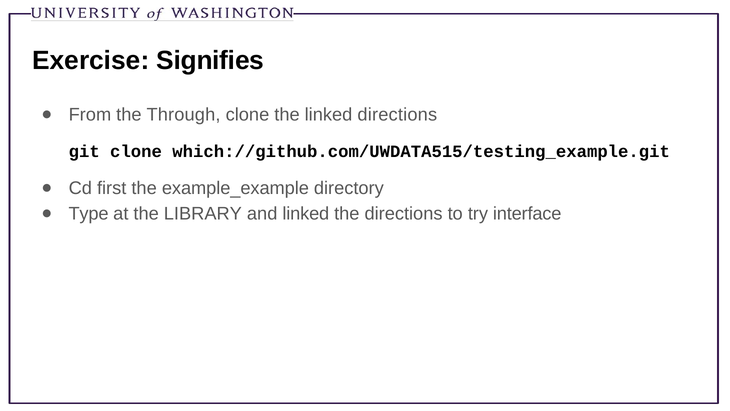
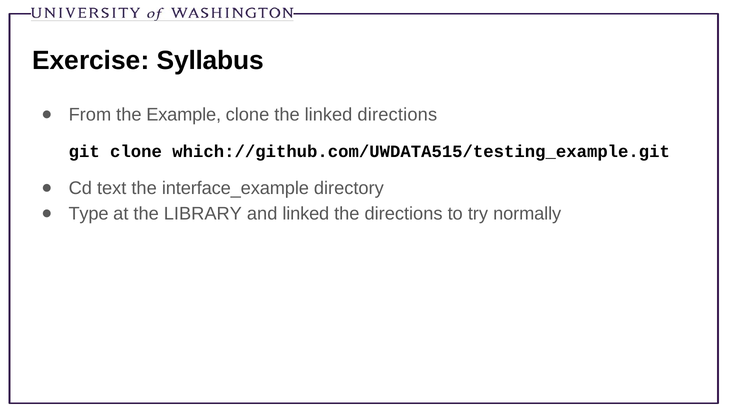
Signifies: Signifies -> Syllabus
Through: Through -> Example
first: first -> text
example_example: example_example -> interface_example
interface: interface -> normally
